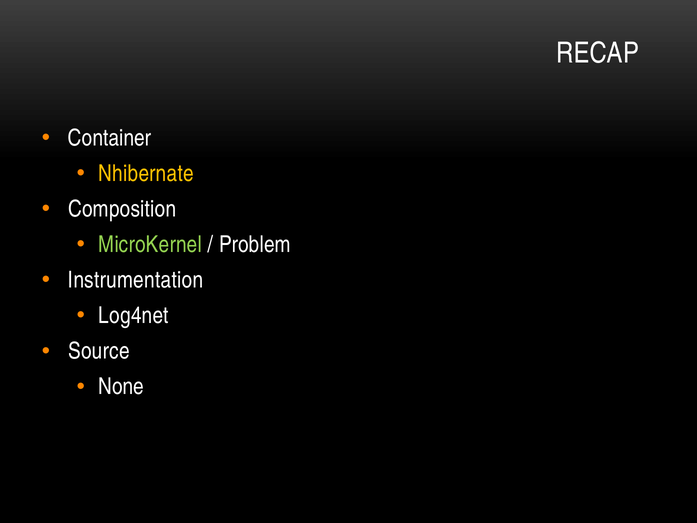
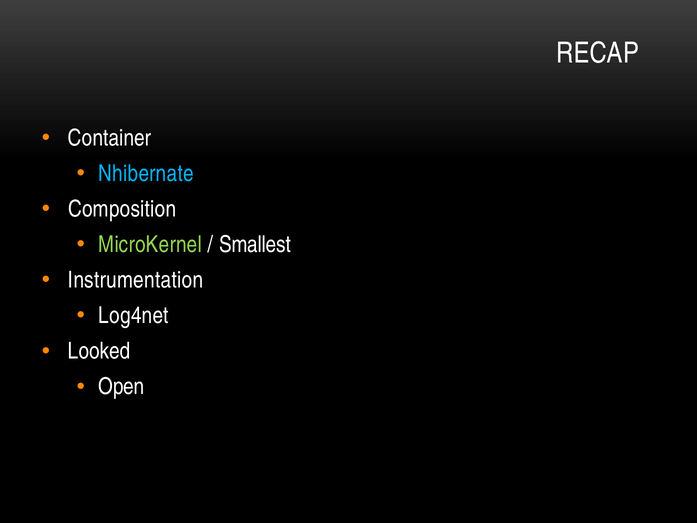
Nhibernate colour: yellow -> light blue
Problem: Problem -> Smallest
Source: Source -> Looked
None: None -> Open
